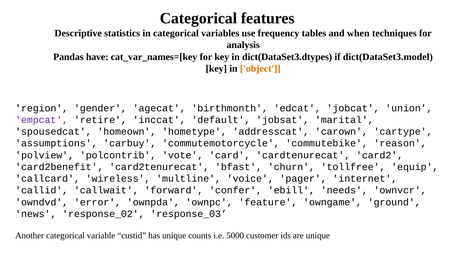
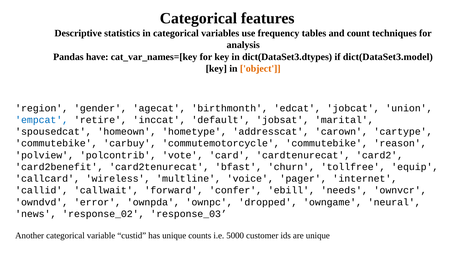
when: when -> count
empcat colour: purple -> blue
assumptions at (56, 143): assumptions -> commutebike
feature: feature -> dropped
ground: ground -> neural
